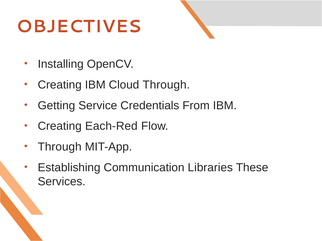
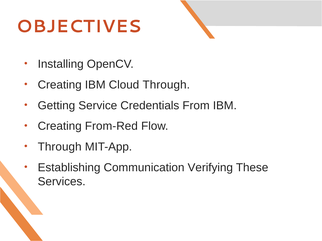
Each-Red: Each-Red -> From-Red
Libraries: Libraries -> Verifying
